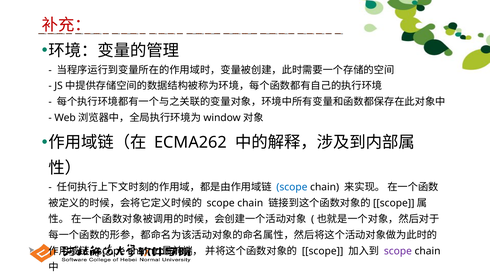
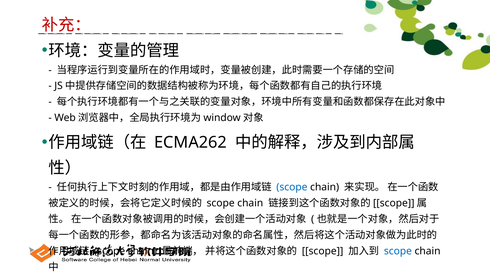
scope at (398, 251) colour: purple -> blue
